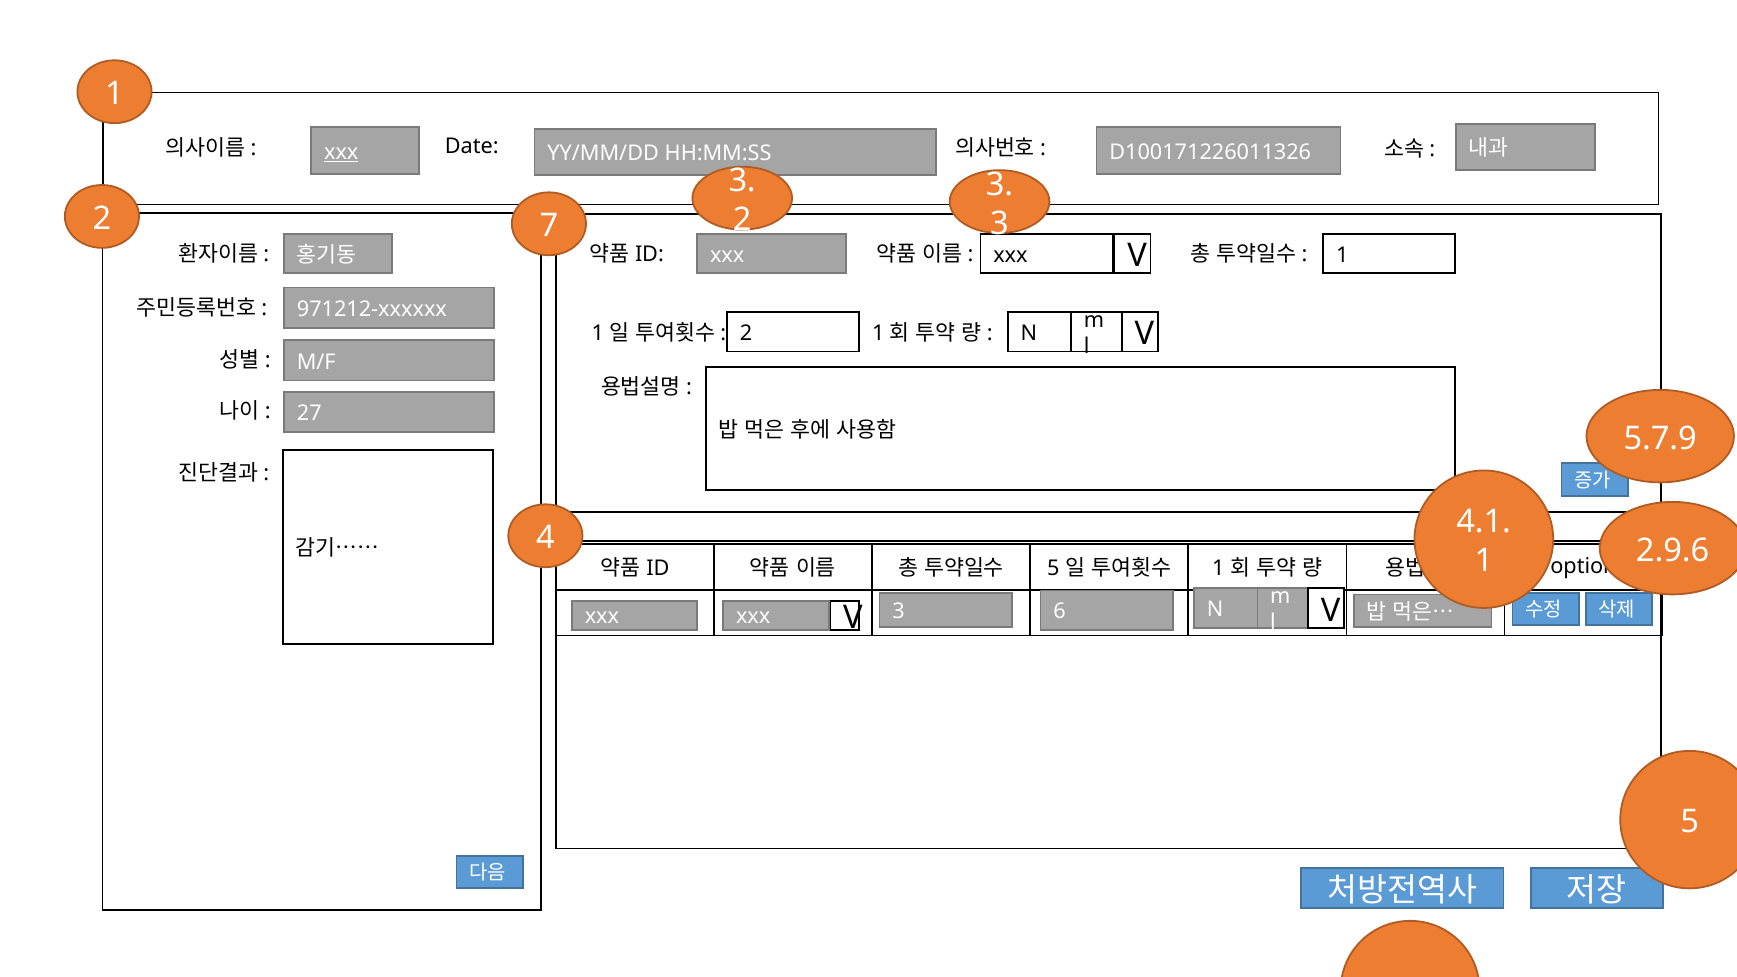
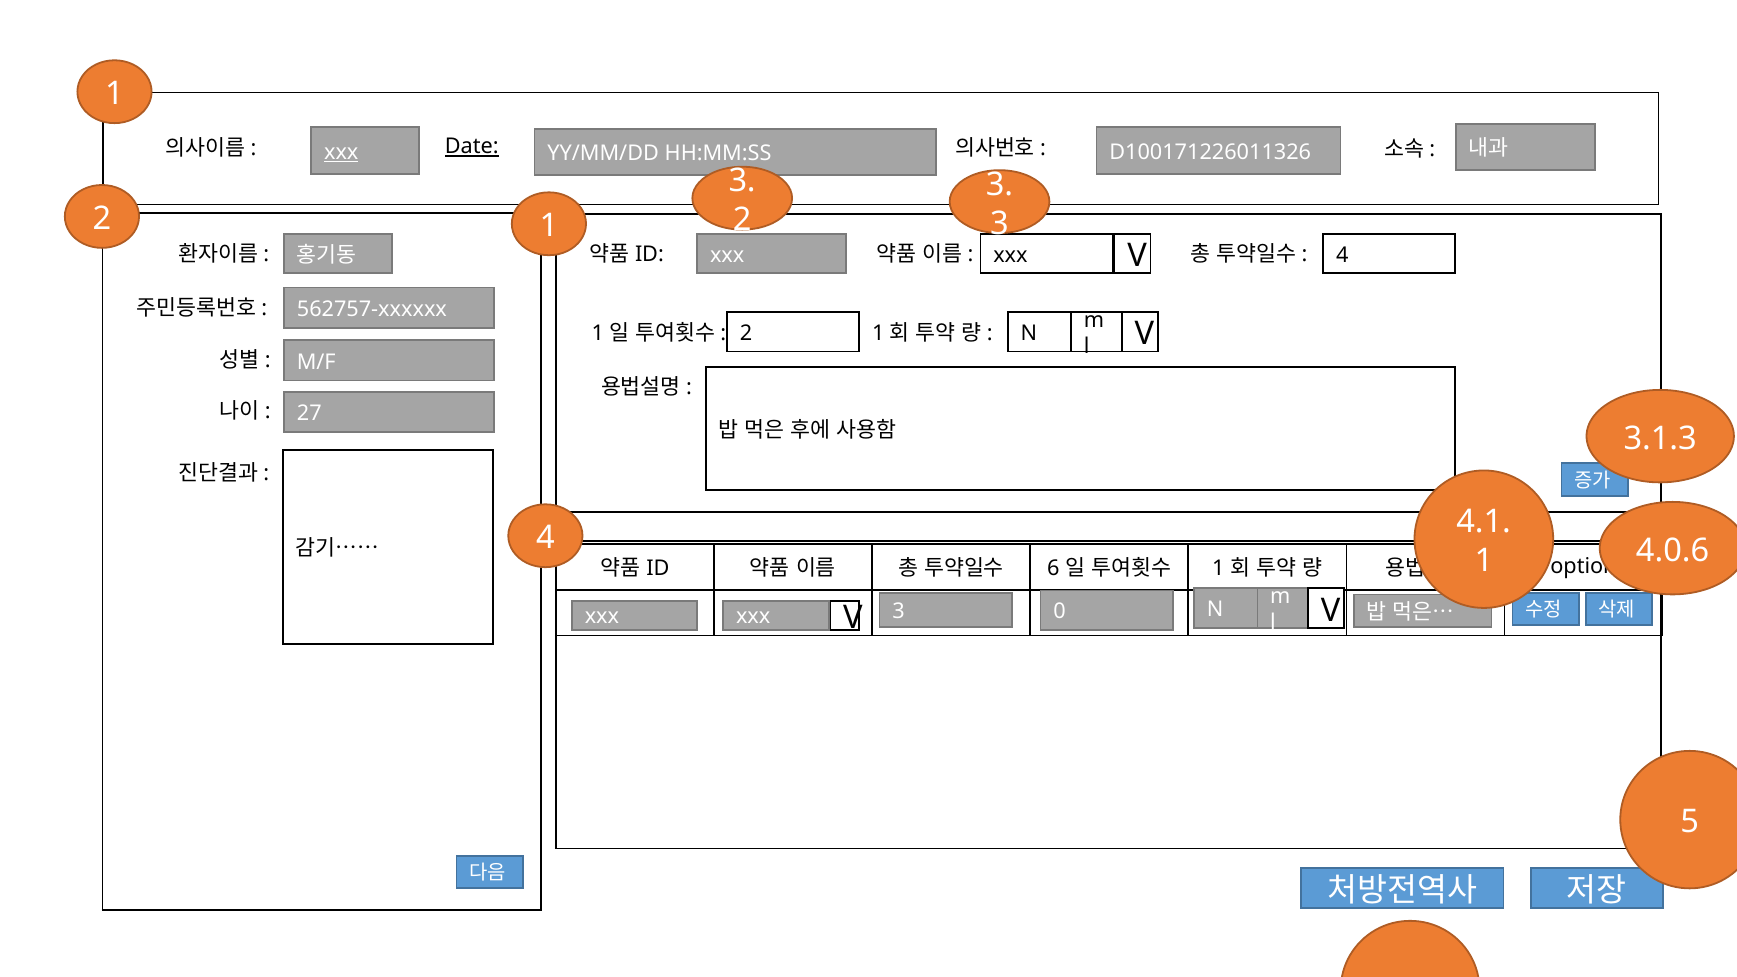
Date underline: none -> present
2 7: 7 -> 1
V 1: 1 -> 4
971212-xxxxxx: 971212-xxxxxx -> 562757-xxxxxx
5.7.9: 5.7.9 -> 3.1.3
2.9.6: 2.9.6 -> 4.0.6
5 at (1053, 569): 5 -> 6
6: 6 -> 0
